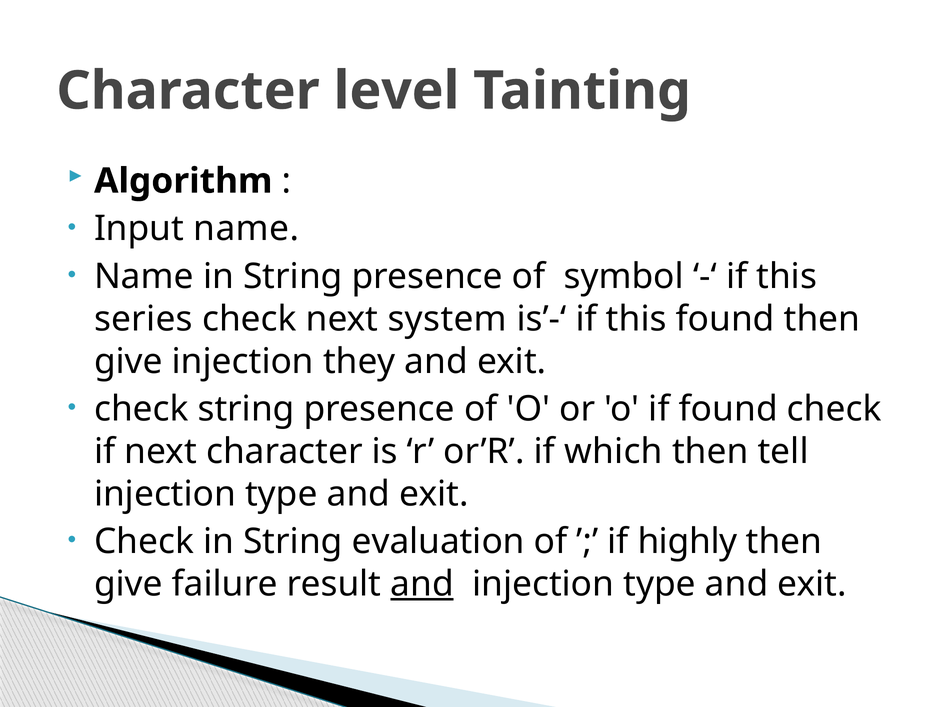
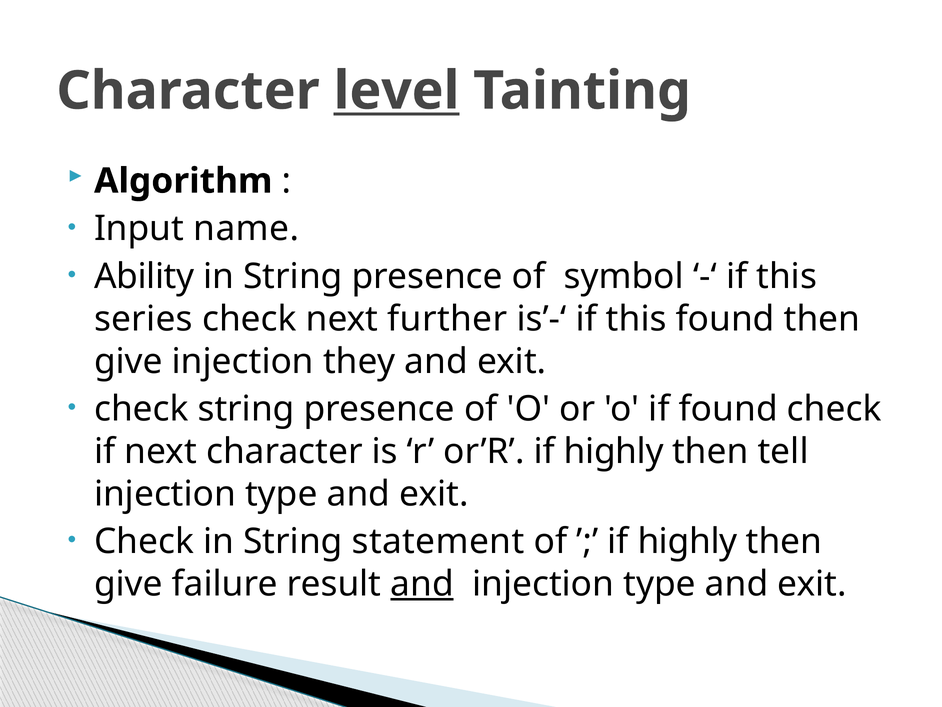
level underline: none -> present
Name at (144, 276): Name -> Ability
system: system -> further
or’R if which: which -> highly
evaluation: evaluation -> statement
